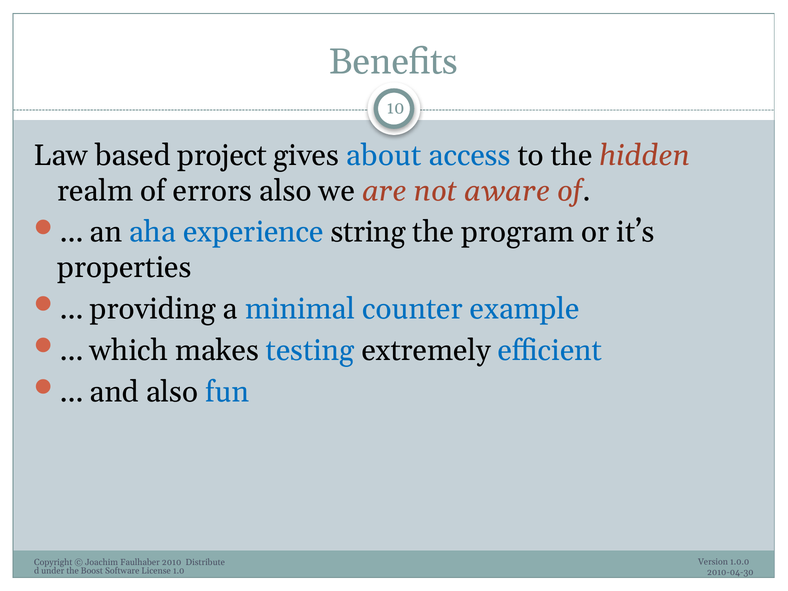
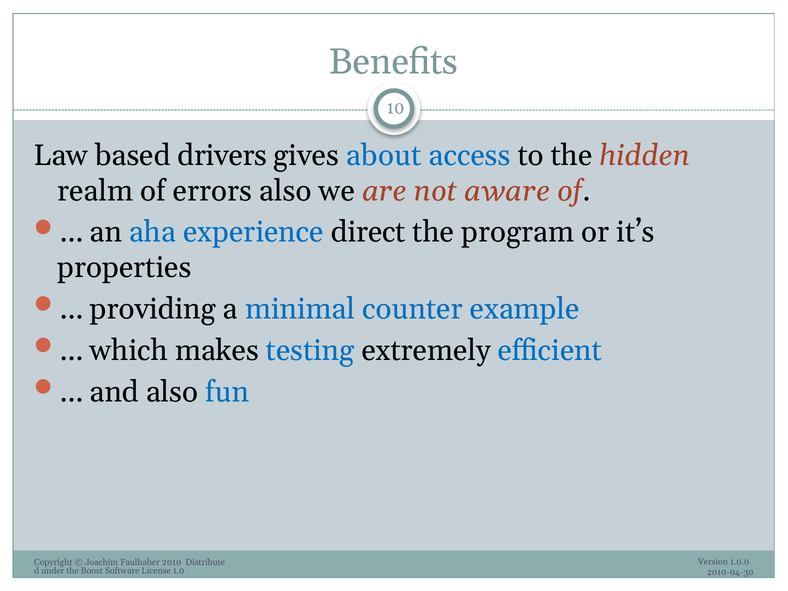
project: project -> drivers
string: string -> direct
